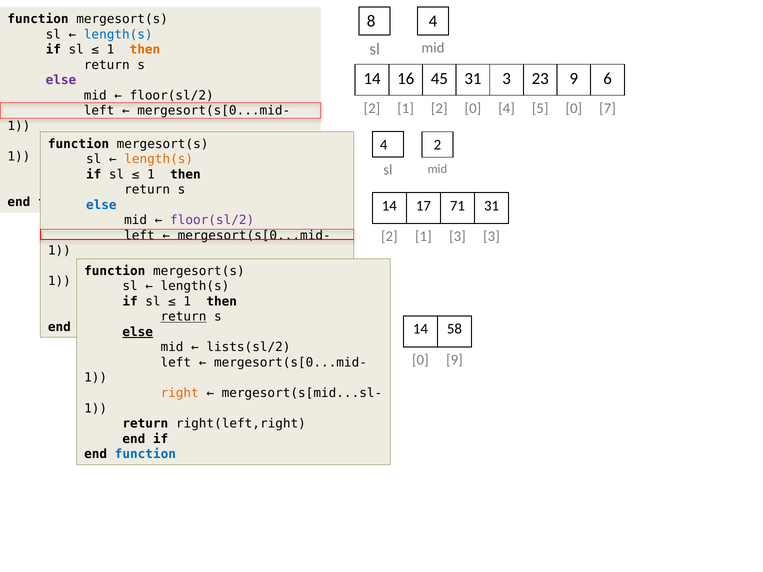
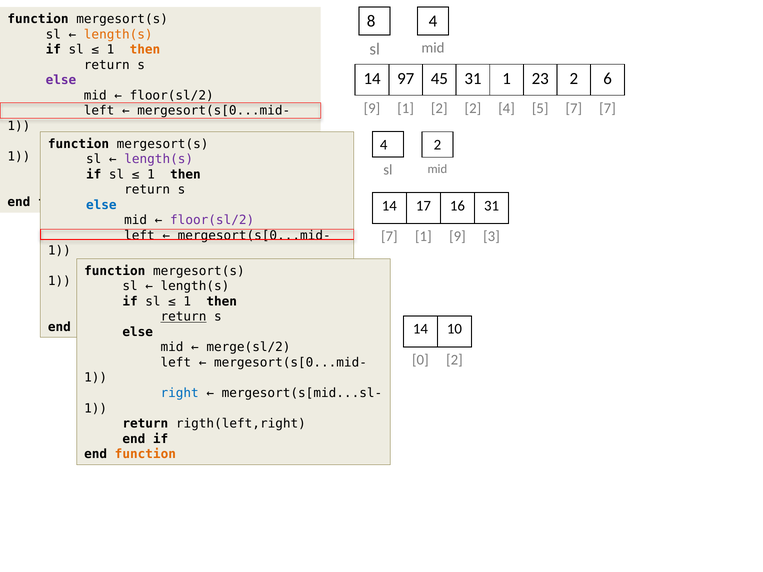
length(s at (118, 34) colour: blue -> orange
16: 16 -> 97
31 3: 3 -> 1
23 9: 9 -> 2
2 at (372, 108): 2 -> 9
2 0: 0 -> 2
5 0: 0 -> 7
length(s at (159, 159) colour: orange -> purple
71: 71 -> 16
2 at (389, 237): 2 -> 7
1 3: 3 -> 9
58: 58 -> 10
else at (138, 332) underline: present -> none
lists(sl/2: lists(sl/2 -> merge(sl/2
0 9: 9 -> 2
right at (180, 393) colour: orange -> blue
right(left,right: right(left,right -> rigth(left,right
function at (145, 454) colour: blue -> orange
